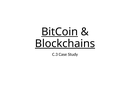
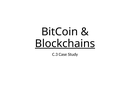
BitCoin underline: present -> none
